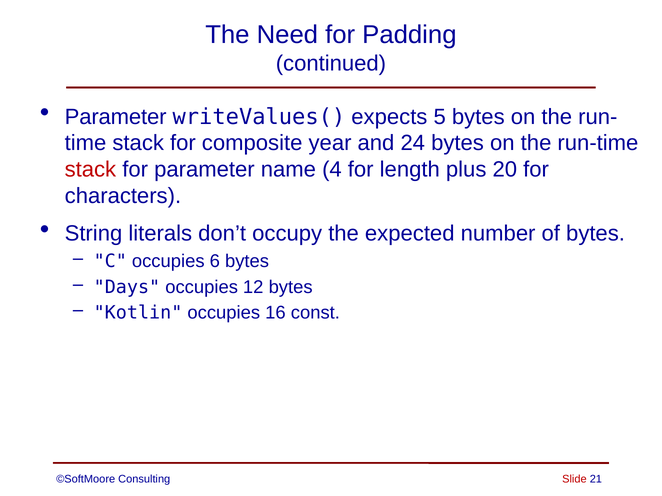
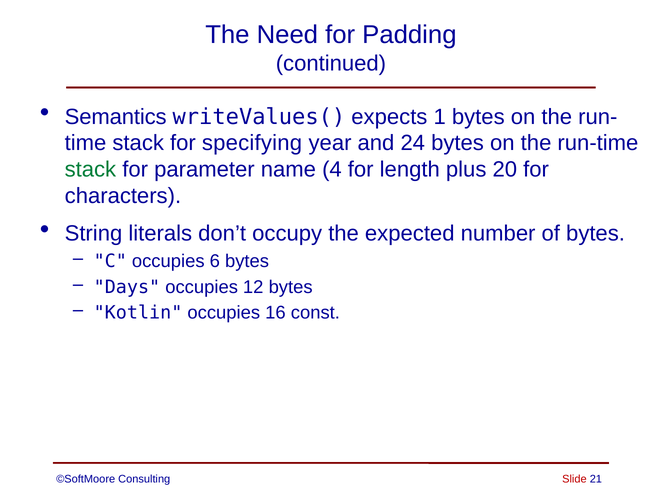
Parameter at (116, 117): Parameter -> Semantics
5: 5 -> 1
composite: composite -> specifying
stack at (90, 170) colour: red -> green
